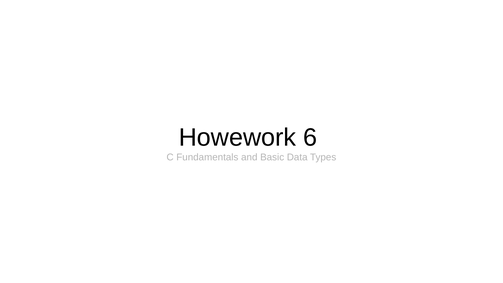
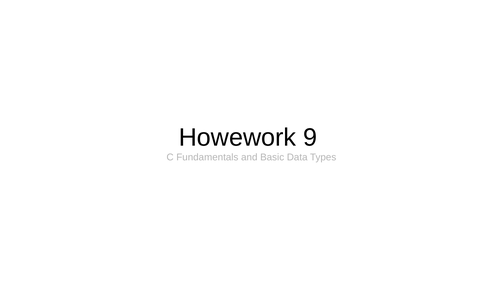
6: 6 -> 9
